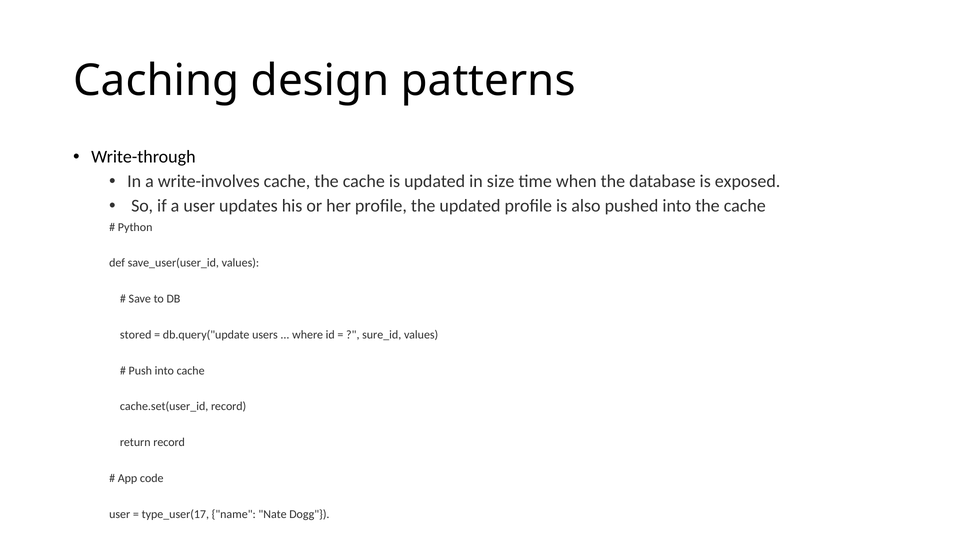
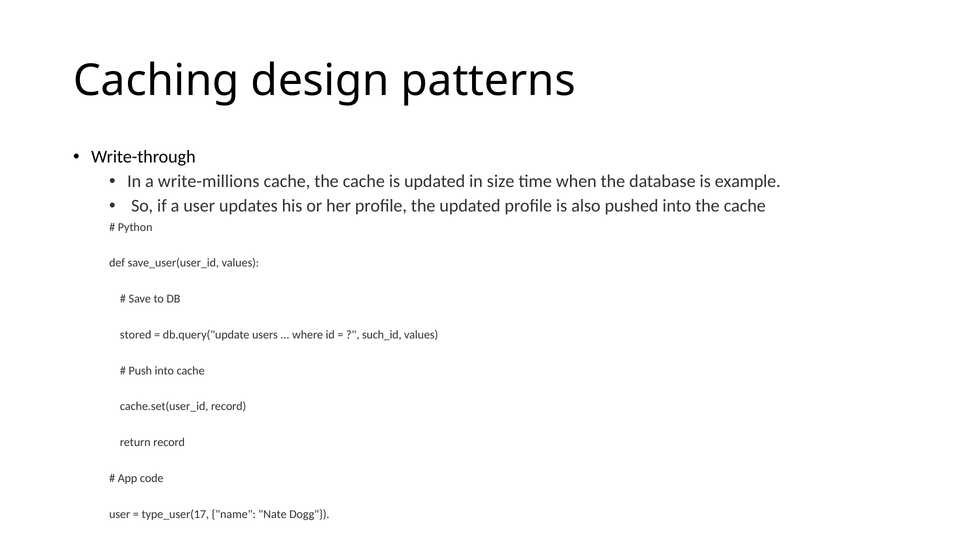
write-involves: write-involves -> write-millions
exposed: exposed -> example
sure_id: sure_id -> such_id
